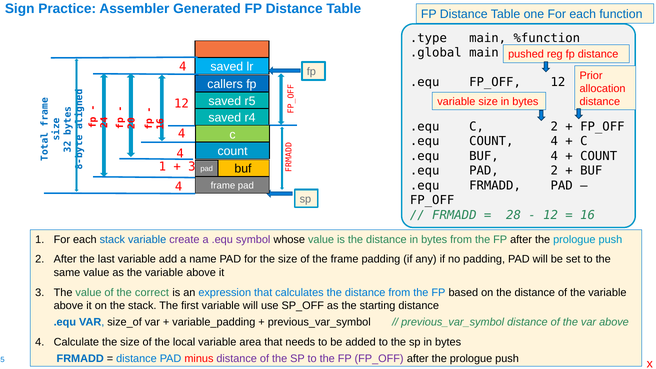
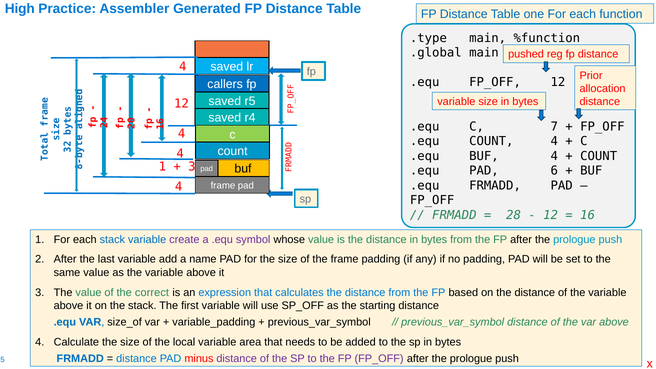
Sign: Sign -> High
C 2: 2 -> 7
PAD 2: 2 -> 6
